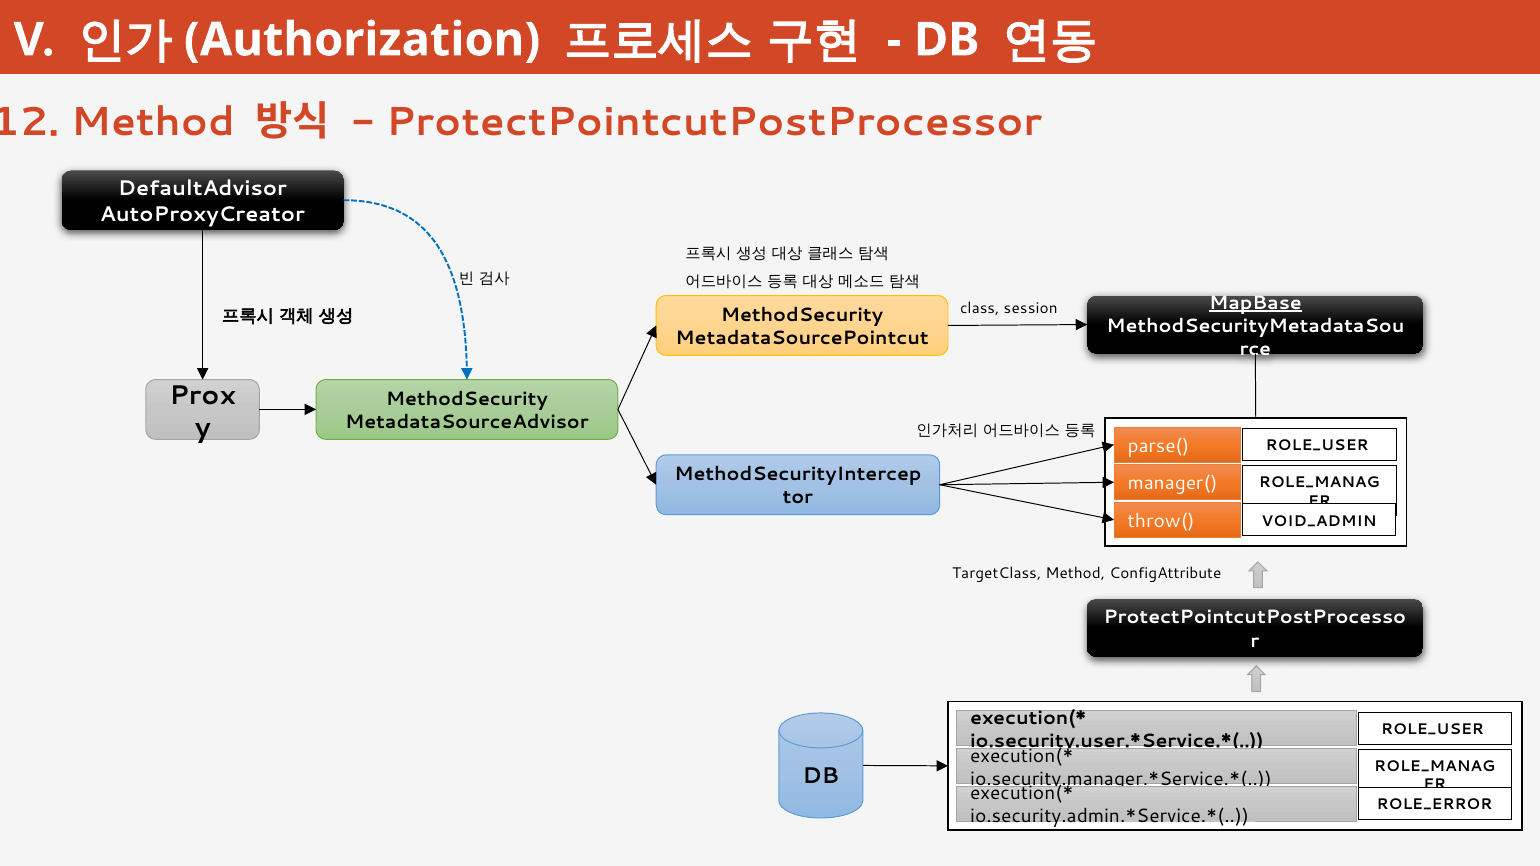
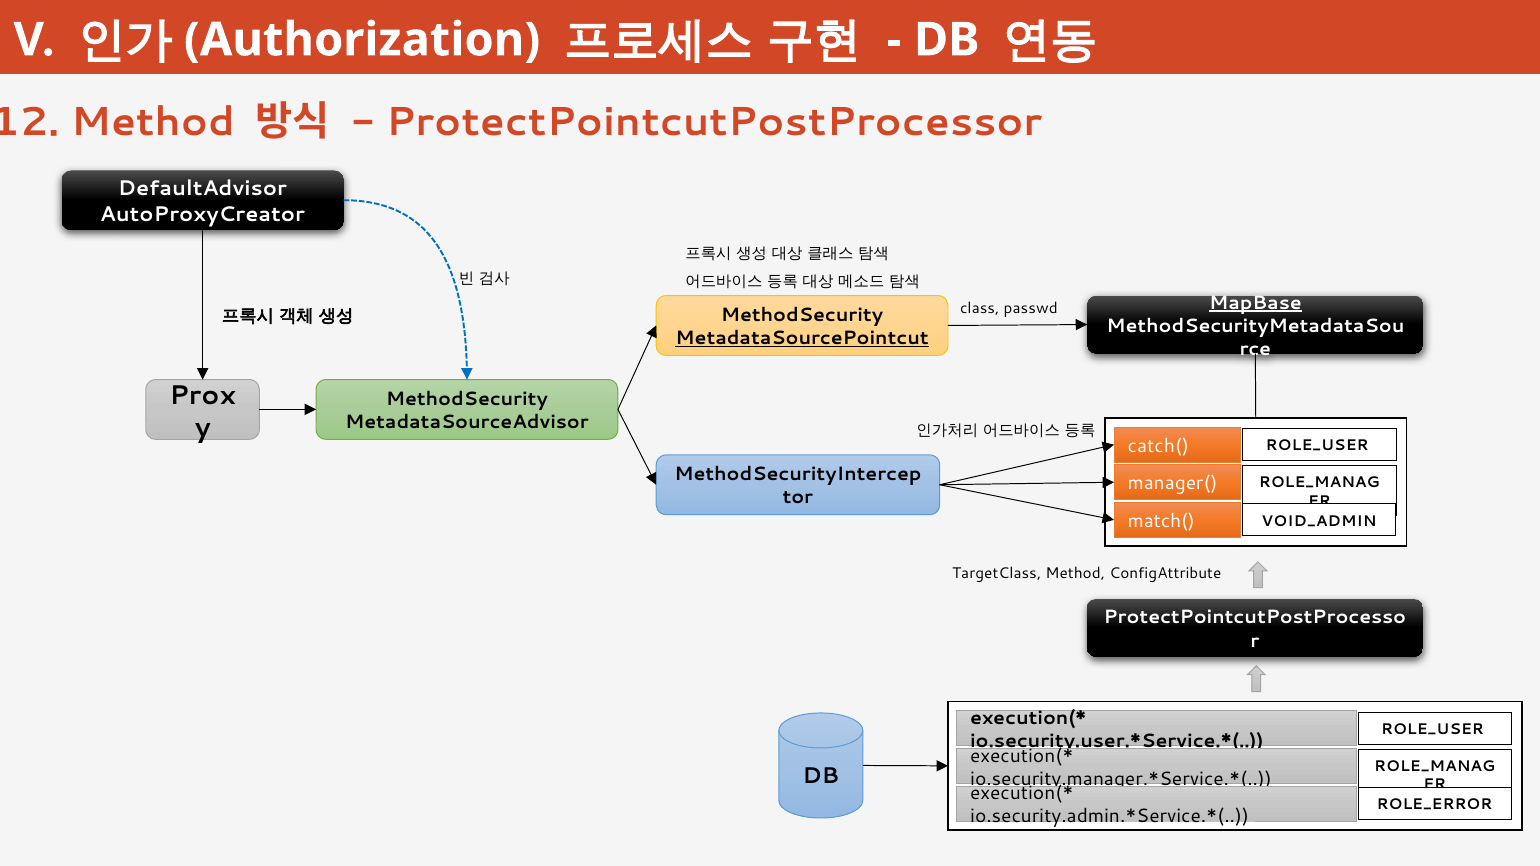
session: session -> passwd
MetadataSourcePointcut underline: none -> present
parse(: parse( -> catch(
throw(: throw( -> match(
